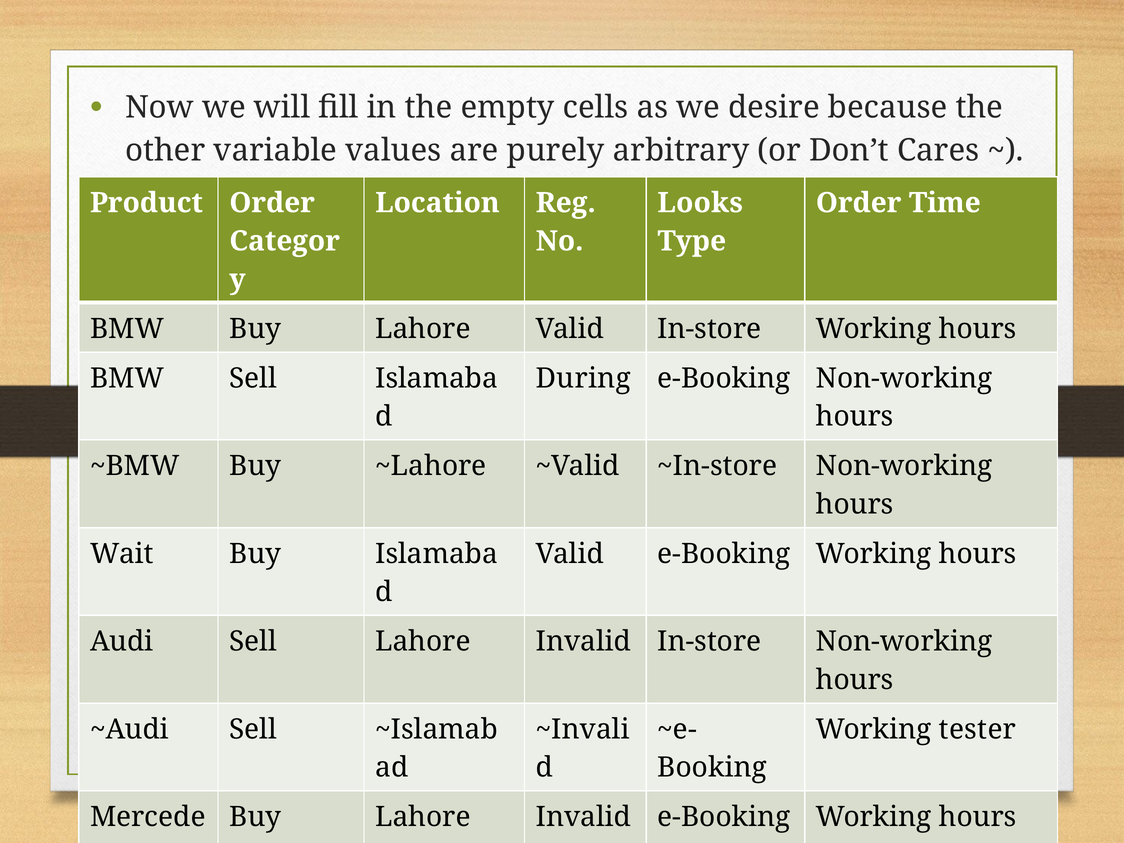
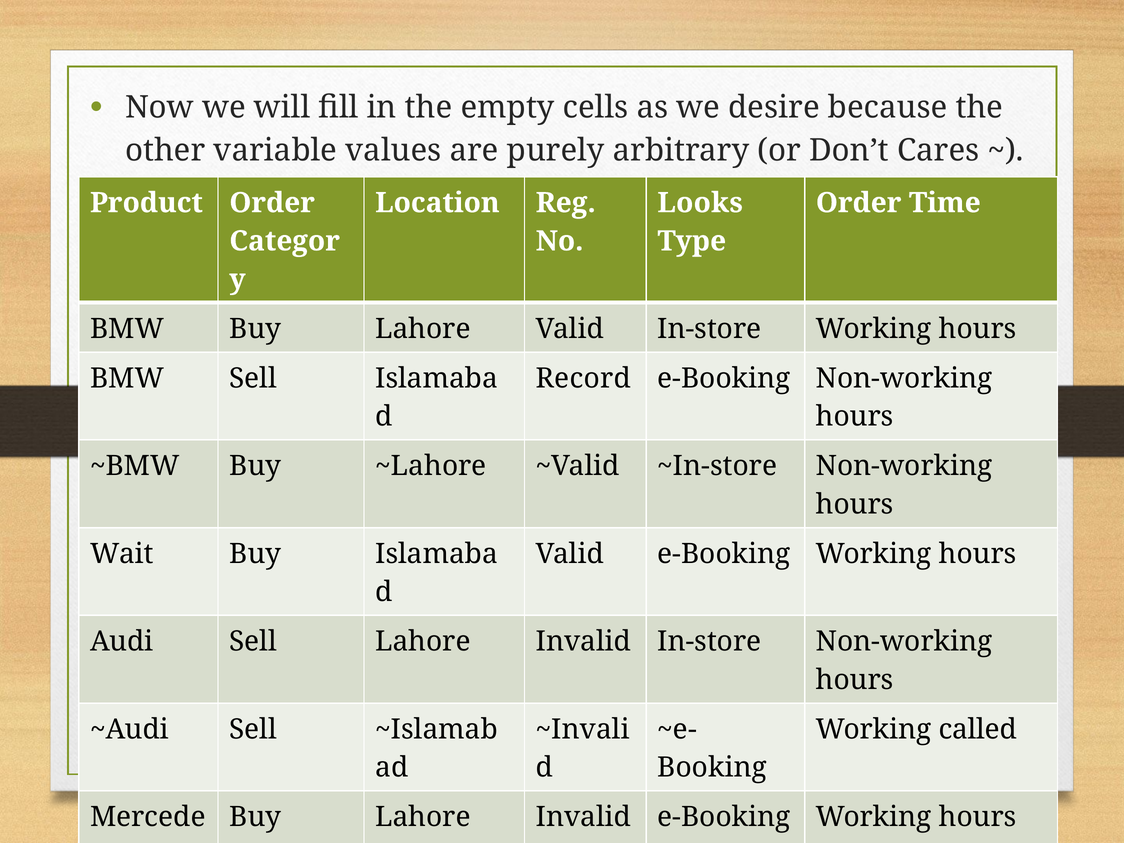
During: During -> Record
tester: tester -> called
